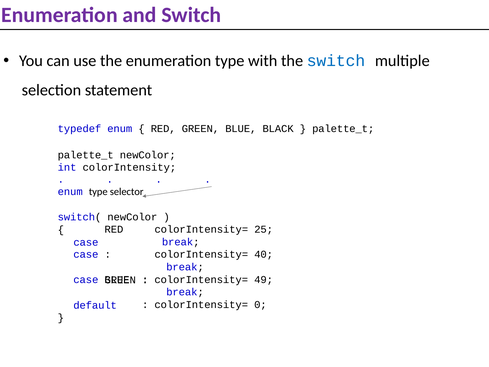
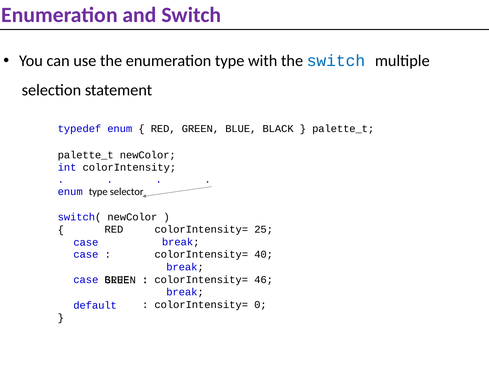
49: 49 -> 46
